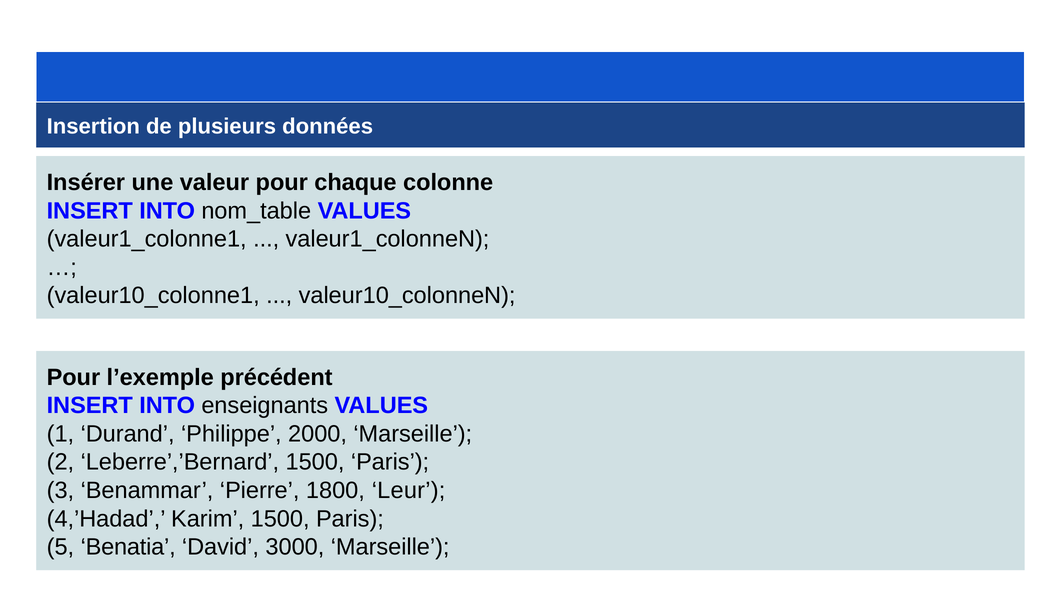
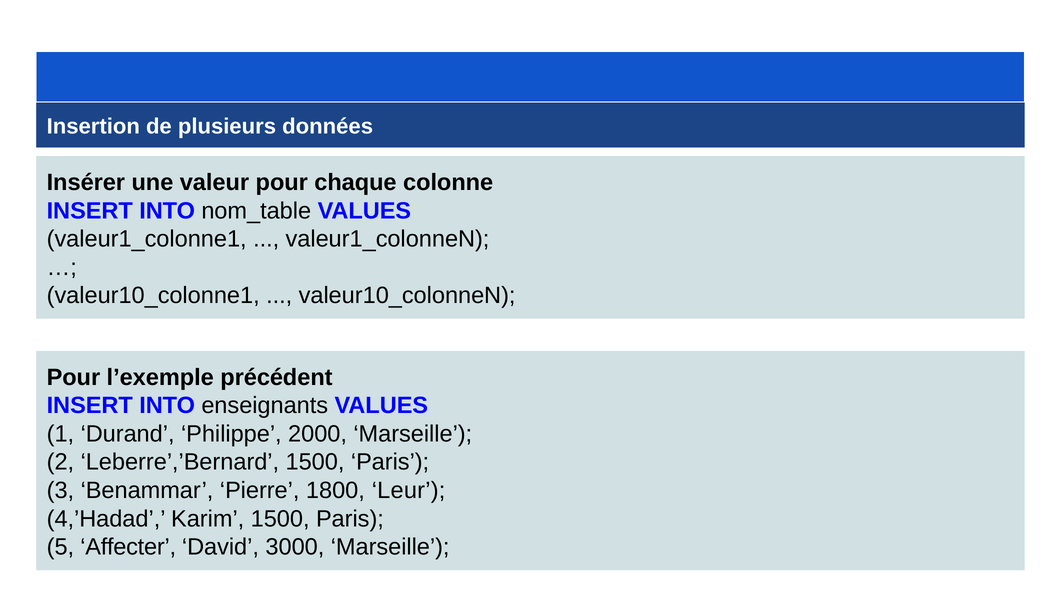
Benatia: Benatia -> Affecter
